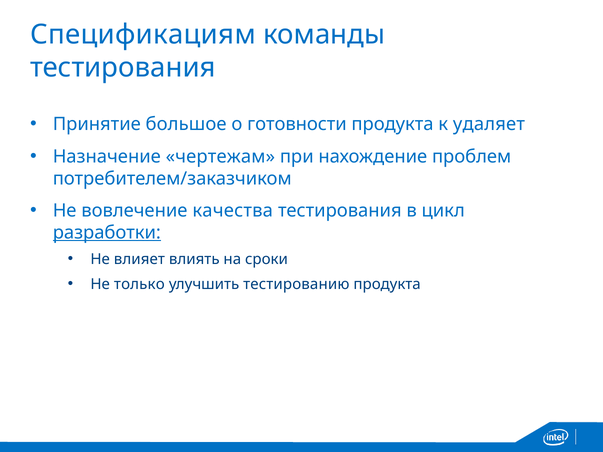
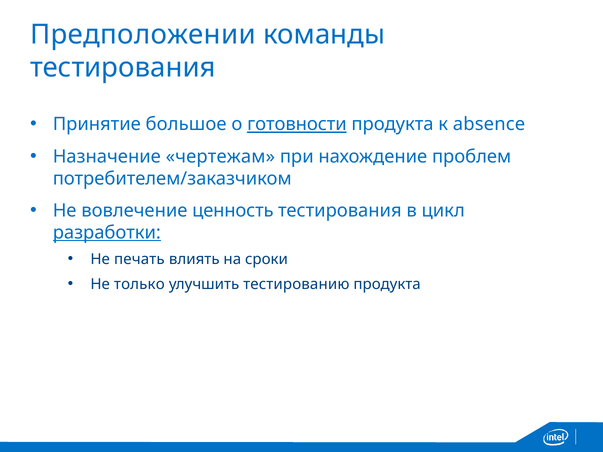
Спецификациям: Спецификациям -> Предположении
готовности underline: none -> present
удаляет: удаляет -> absence
качества: качества -> ценность
влияет: влияет -> печать
